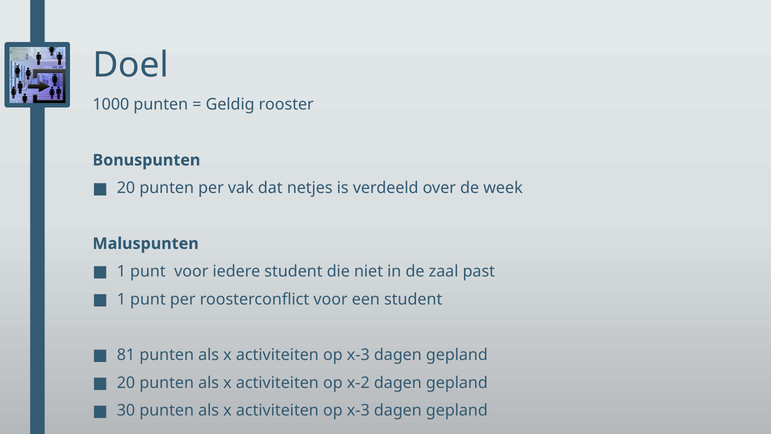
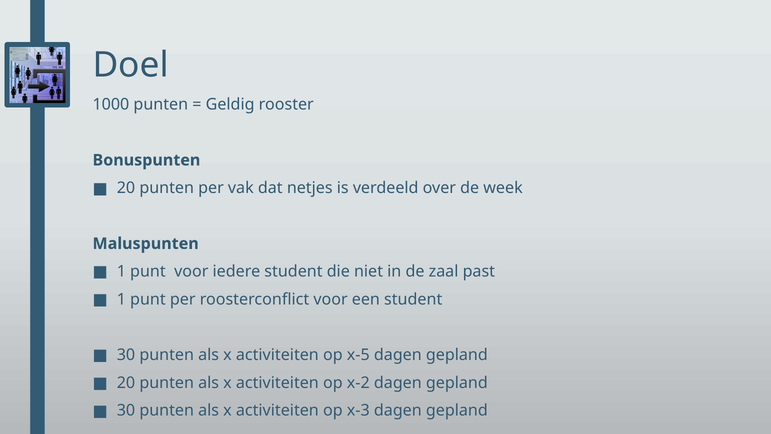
81 at (126, 355): 81 -> 30
x-3 at (358, 355): x-3 -> x-5
